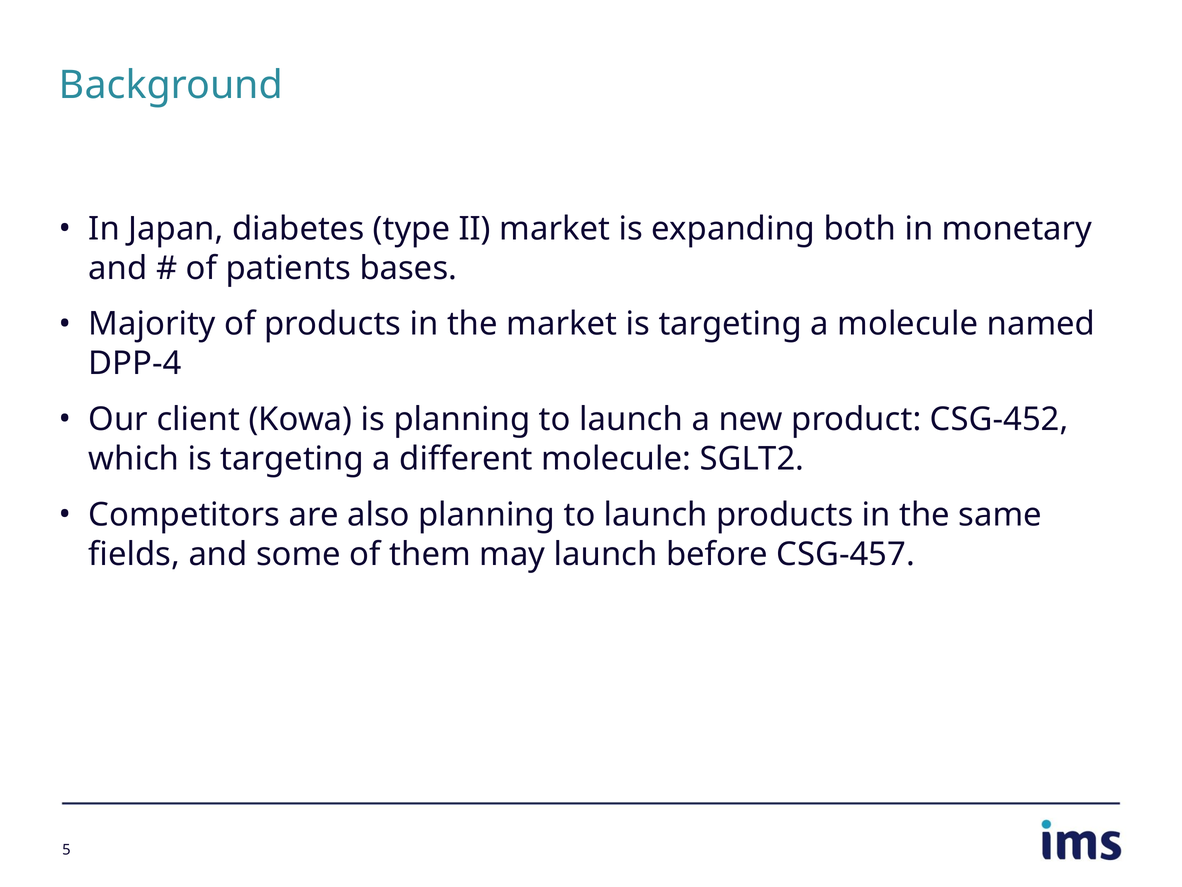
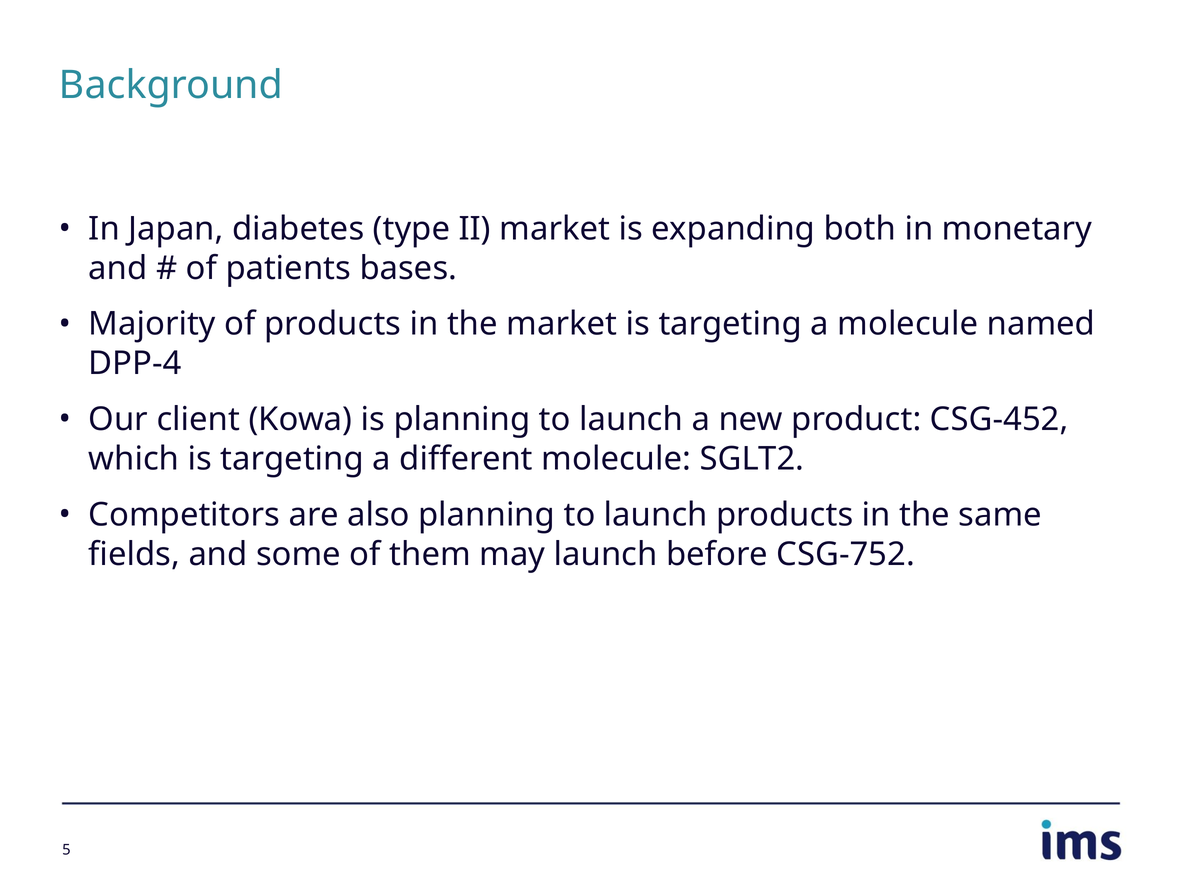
CSG-457: CSG-457 -> CSG-752
